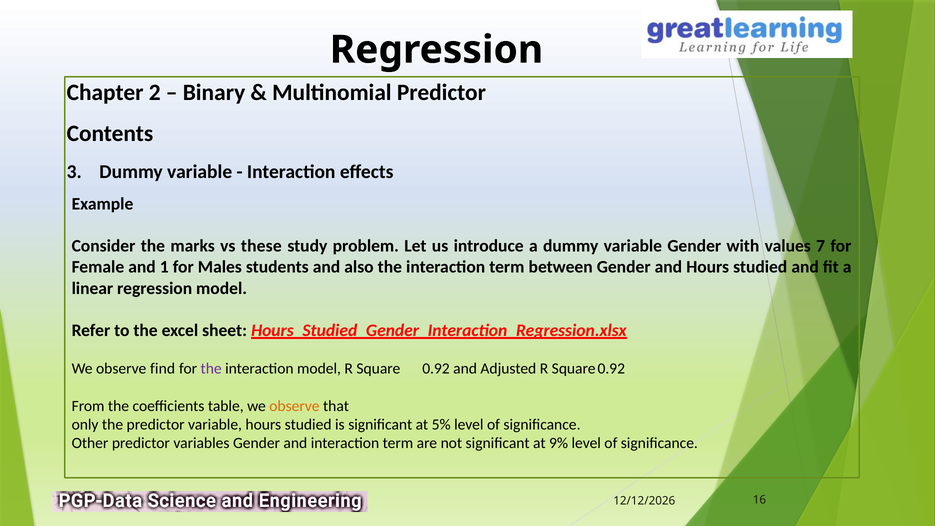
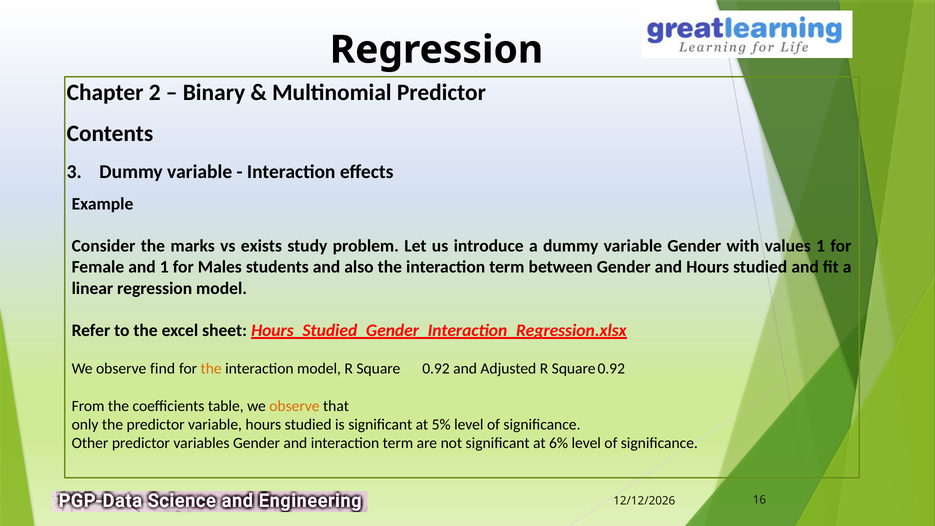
these: these -> exists
values 7: 7 -> 1
the at (211, 369) colour: purple -> orange
9%: 9% -> 6%
